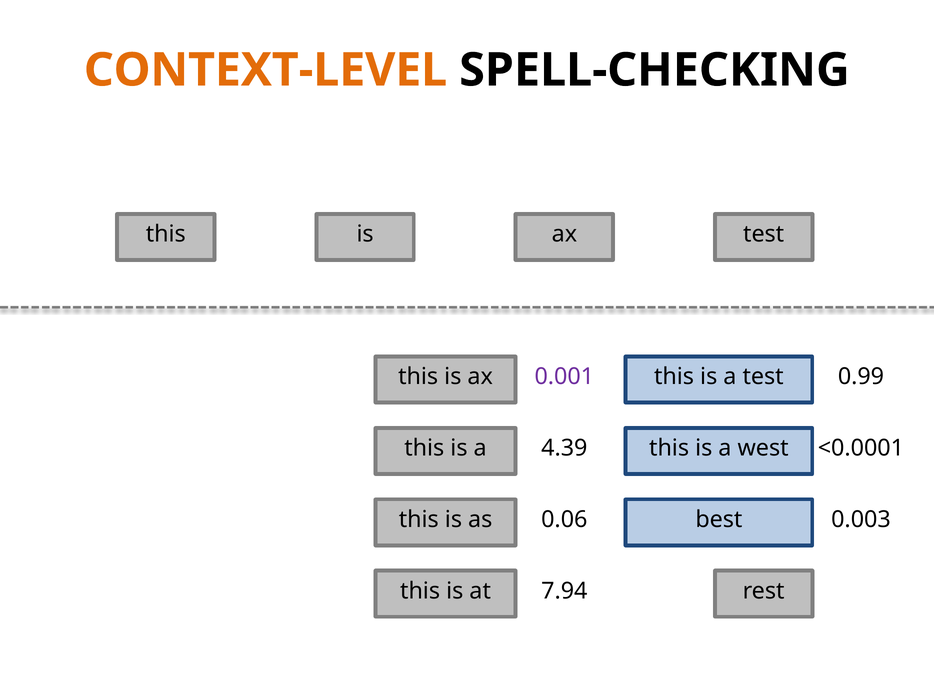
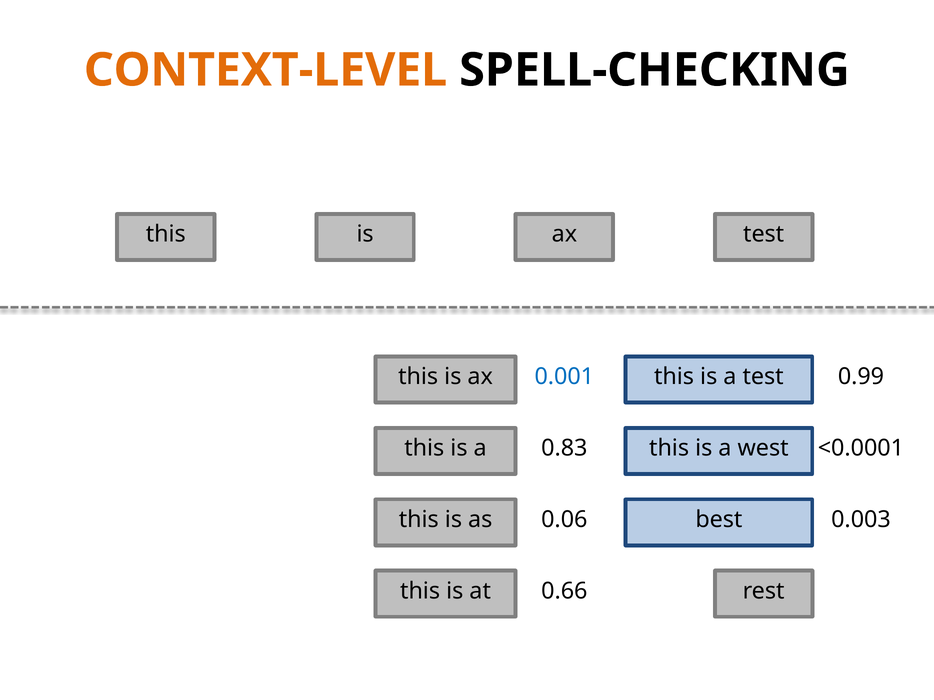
0.001 colour: purple -> blue
4.39: 4.39 -> 0.83
7.94: 7.94 -> 0.66
